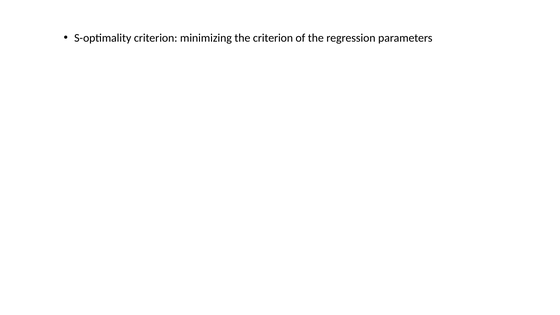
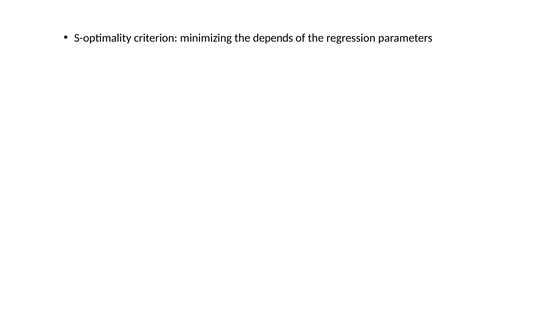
the criterion: criterion -> depends
